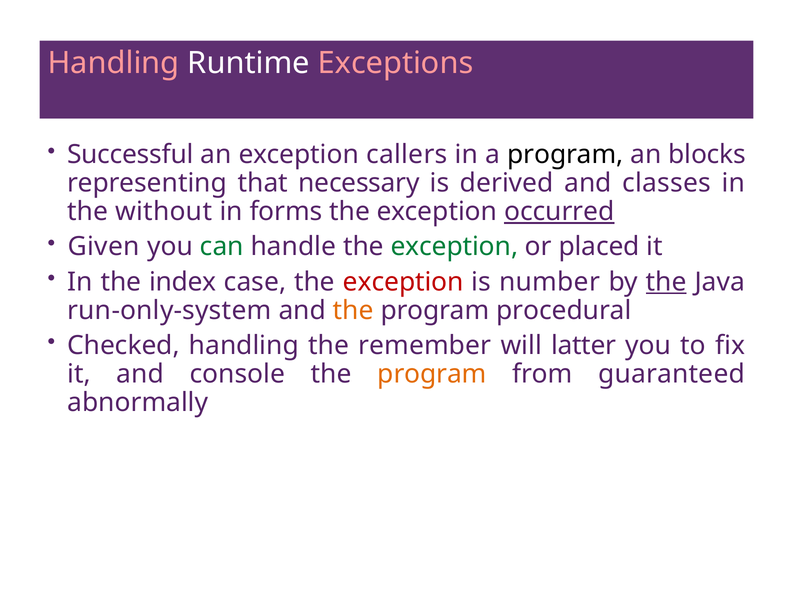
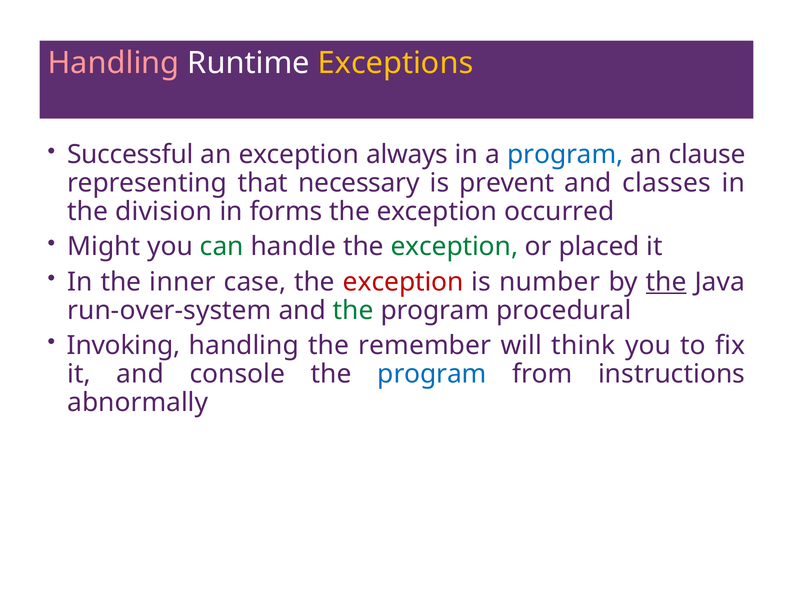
Exceptions colour: pink -> yellow
callers: callers -> always
program at (565, 155) colour: black -> blue
blocks: blocks -> clause
derived: derived -> prevent
without: without -> division
occurred underline: present -> none
Given: Given -> Might
index: index -> inner
run-only-system: run-only-system -> run-over-system
the at (353, 311) colour: orange -> green
Checked: Checked -> Invoking
latter: latter -> think
program at (432, 374) colour: orange -> blue
guaranteed: guaranteed -> instructions
